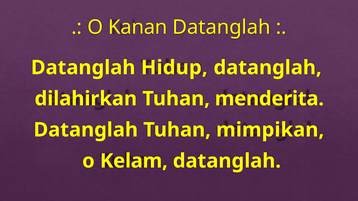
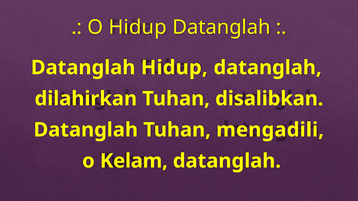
O Kanan: Kanan -> Hidup
menderita: menderita -> disalibkan
mimpikan: mimpikan -> mengadili
